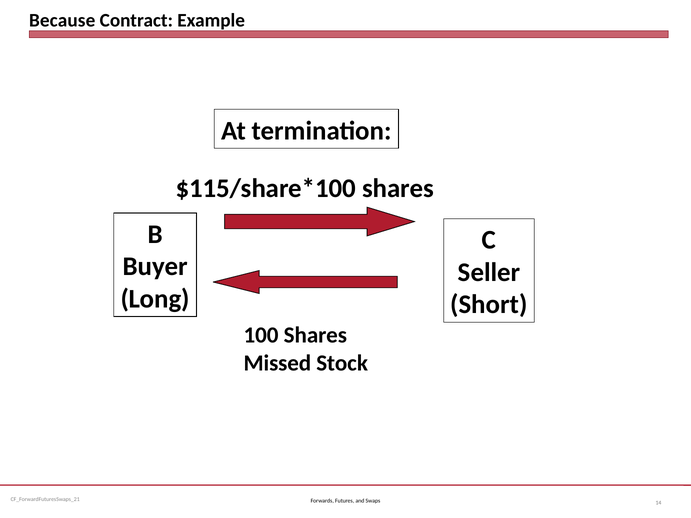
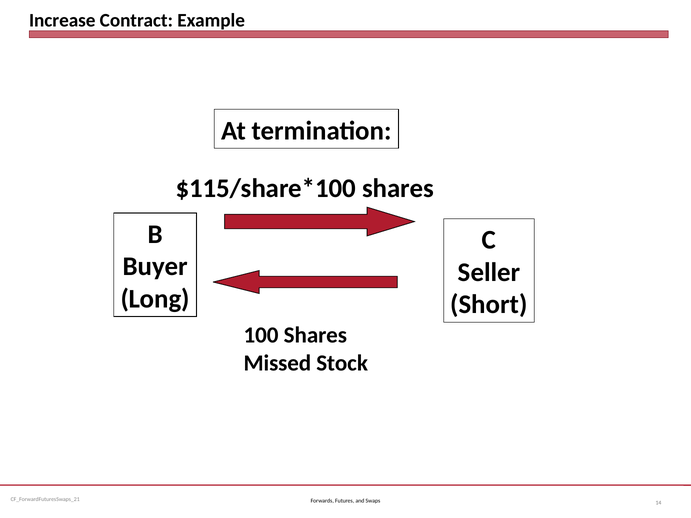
Because: Because -> Increase
